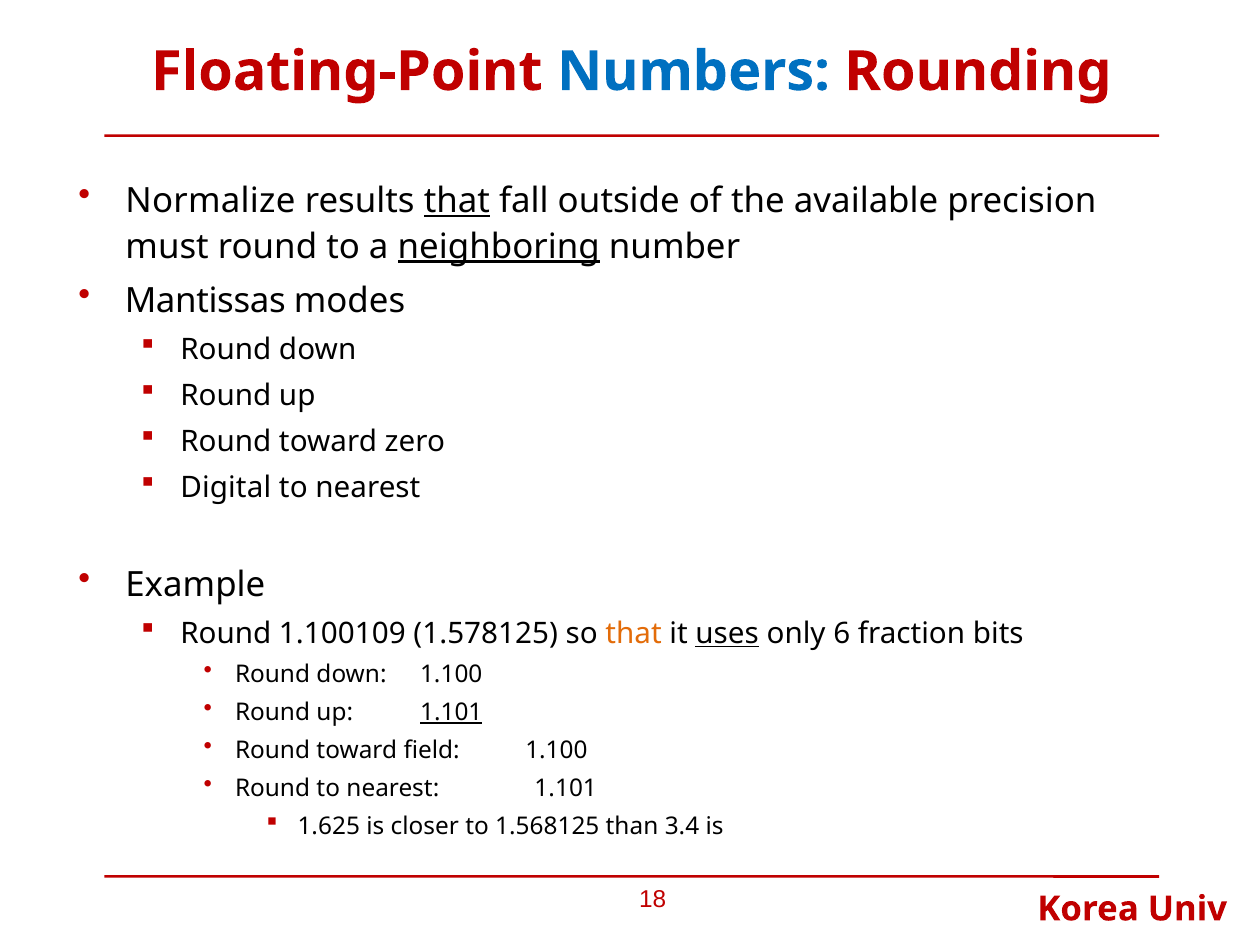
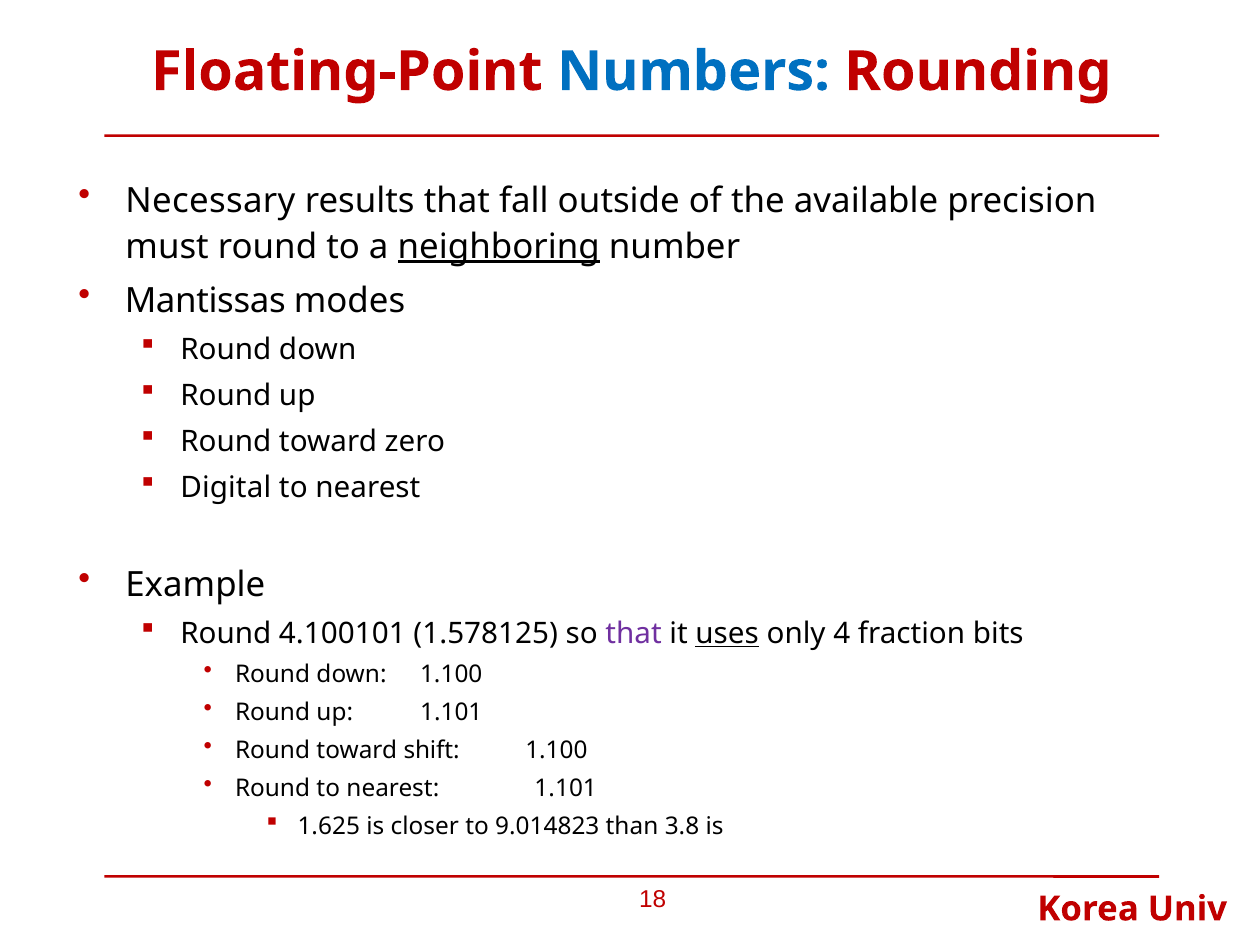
Normalize: Normalize -> Necessary
that at (457, 201) underline: present -> none
1.100109: 1.100109 -> 4.100101
that at (634, 634) colour: orange -> purple
6: 6 -> 4
1.101 at (451, 713) underline: present -> none
field: field -> shift
1.568125: 1.568125 -> 9.014823
3.4: 3.4 -> 3.8
